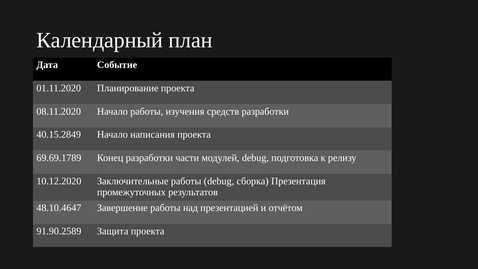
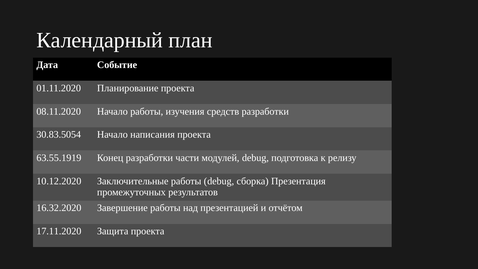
40.15.2849: 40.15.2849 -> 30.83.5054
69.69.1789: 69.69.1789 -> 63.55.1919
48.10.4647: 48.10.4647 -> 16.32.2020
91.90.2589: 91.90.2589 -> 17.11.2020
